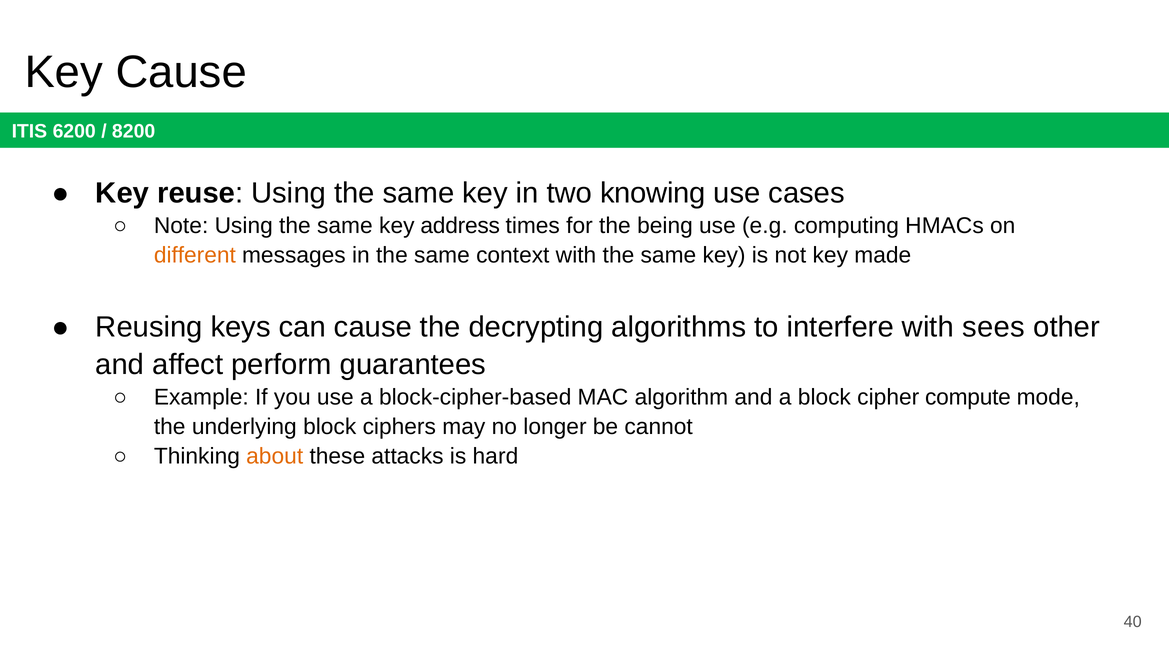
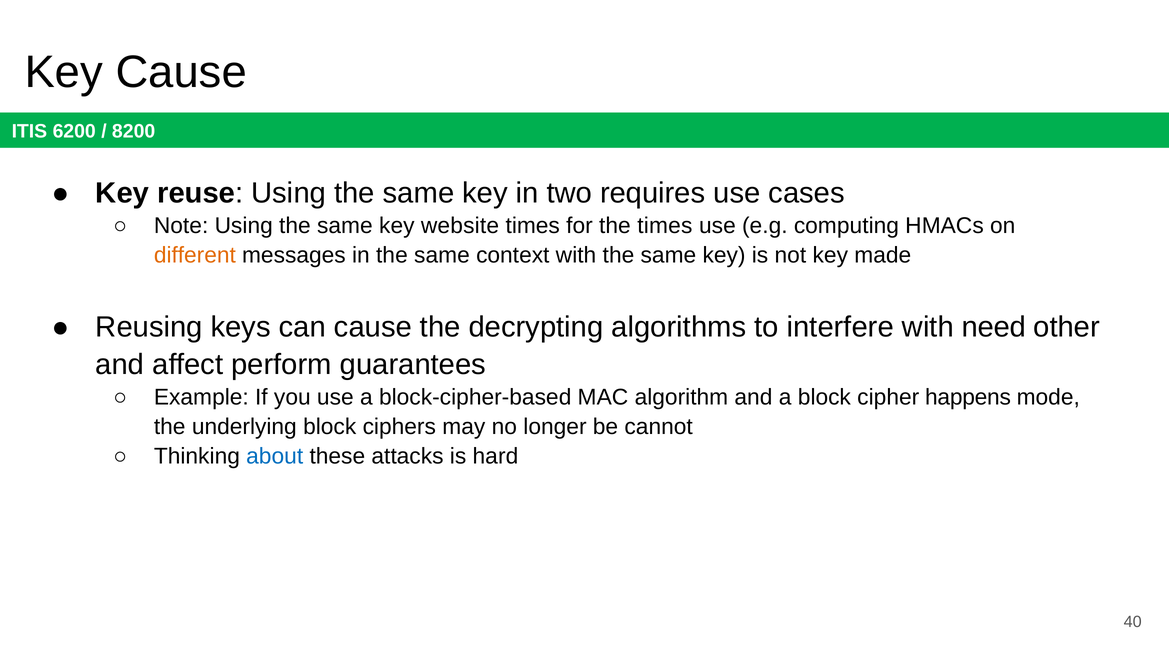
knowing: knowing -> requires
address: address -> website
the being: being -> times
sees: sees -> need
compute: compute -> happens
about colour: orange -> blue
